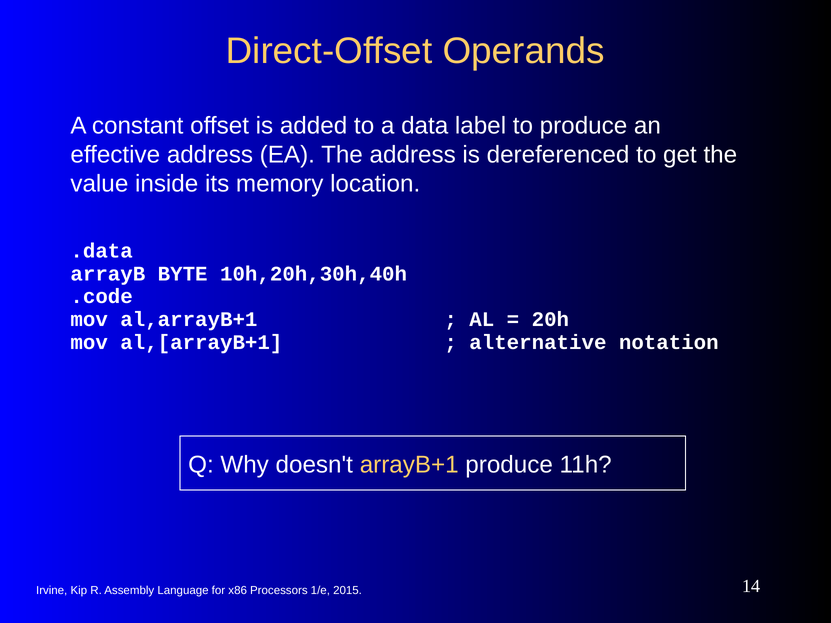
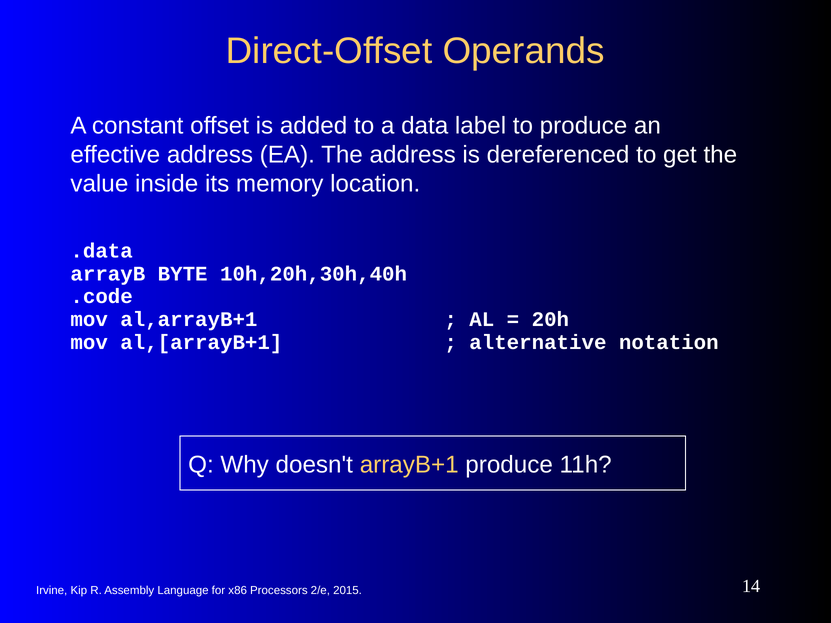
1/e: 1/e -> 2/e
